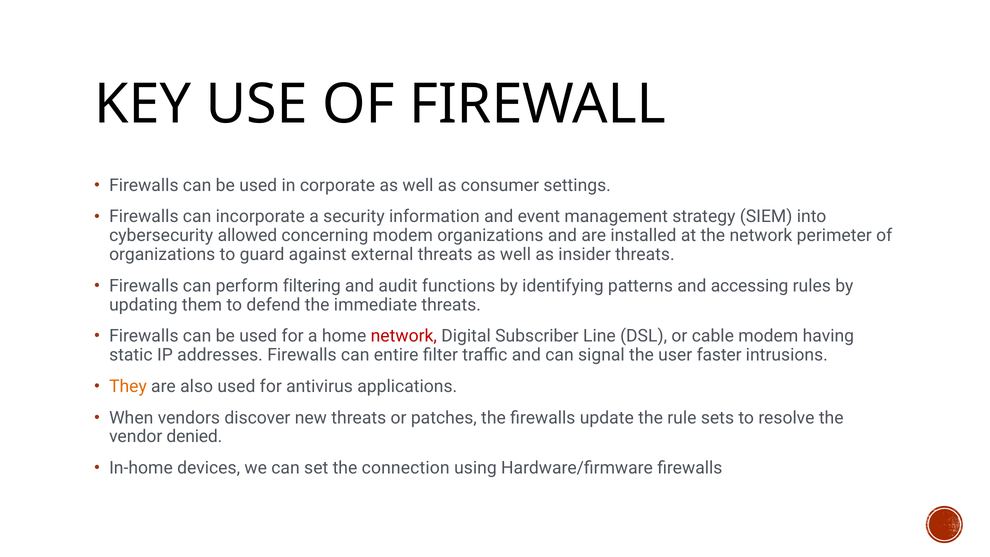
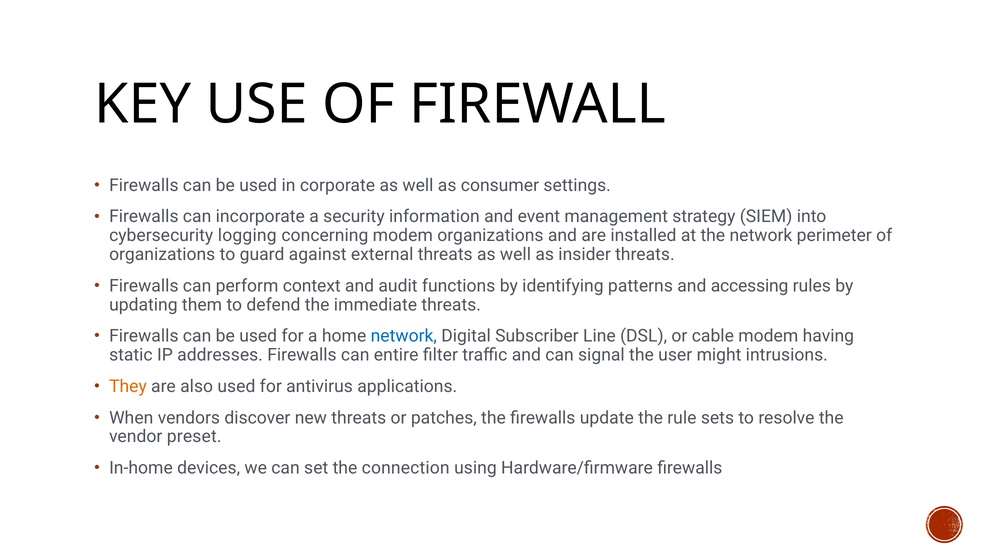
allowed: allowed -> logging
filtering: filtering -> context
network at (404, 336) colour: red -> blue
faster: faster -> might
denied: denied -> preset
